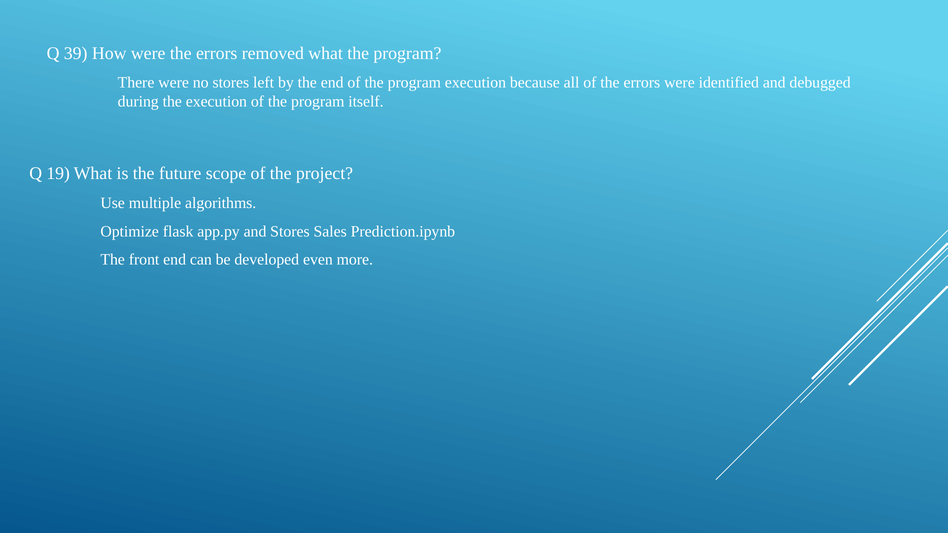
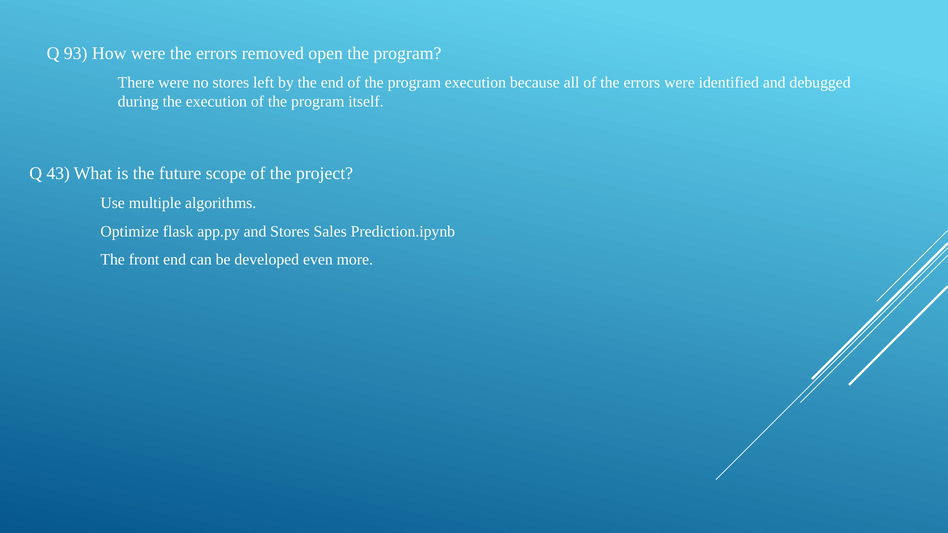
39: 39 -> 93
removed what: what -> open
19: 19 -> 43
